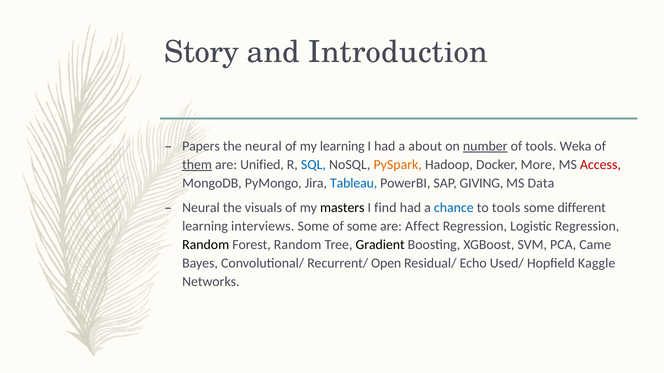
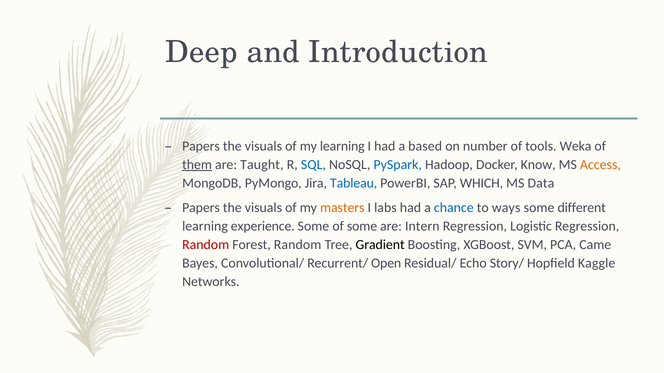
Story: Story -> Deep
neural at (263, 146): neural -> visuals
about: about -> based
number underline: present -> none
Unified: Unified -> Taught
PySpark colour: orange -> blue
More: More -> Know
Access colour: red -> orange
GIVING: GIVING -> WHICH
Neural at (201, 208): Neural -> Papers
masters colour: black -> orange
find: find -> labs
to tools: tools -> ways
interviews: interviews -> experience
Affect: Affect -> Intern
Random at (206, 245) colour: black -> red
Used/: Used/ -> Story/
